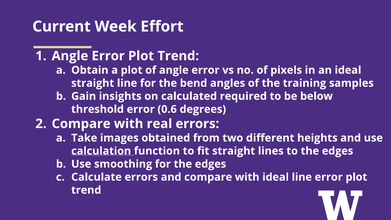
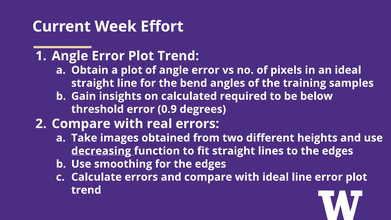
0.6: 0.6 -> 0.9
calculation: calculation -> decreasing
